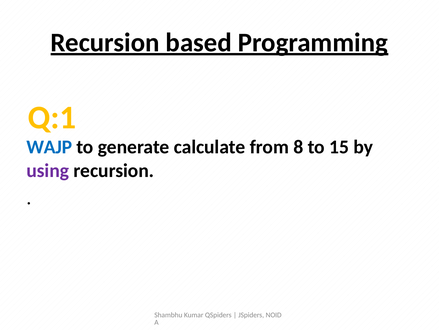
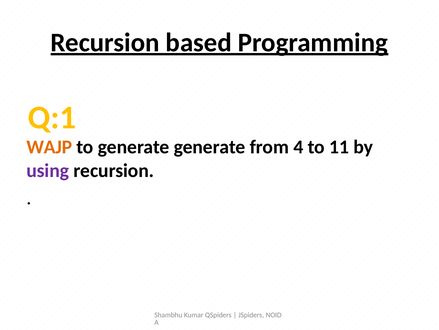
WAJP colour: blue -> orange
generate calculate: calculate -> generate
8: 8 -> 4
15: 15 -> 11
